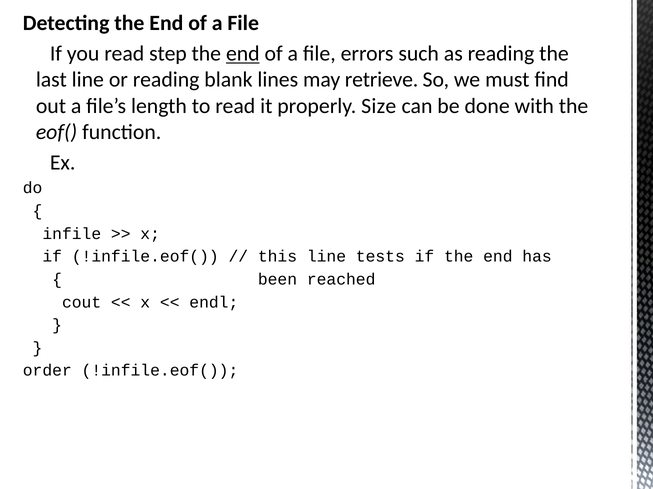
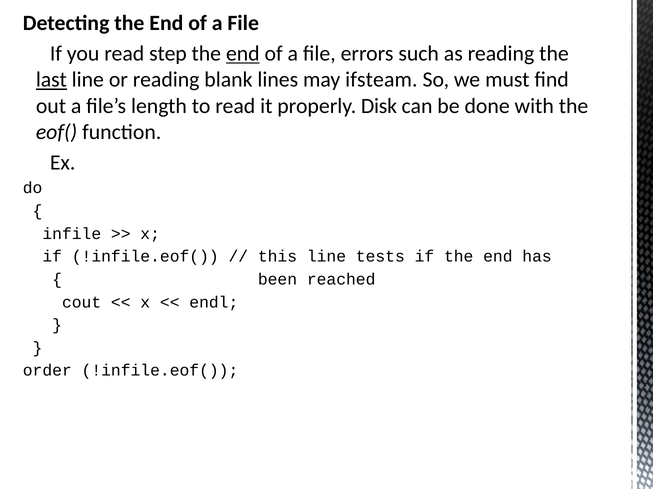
last underline: none -> present
retrieve: retrieve -> ifsteam
Size: Size -> Disk
